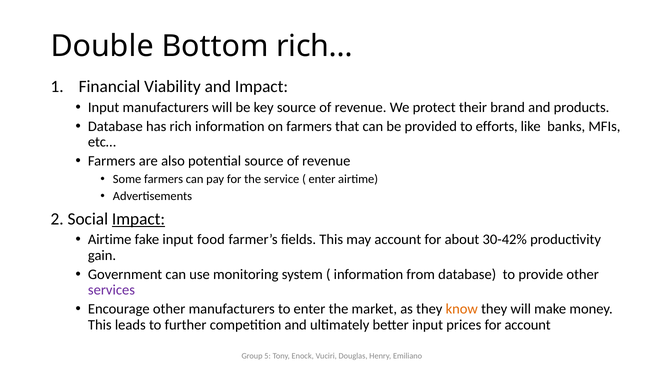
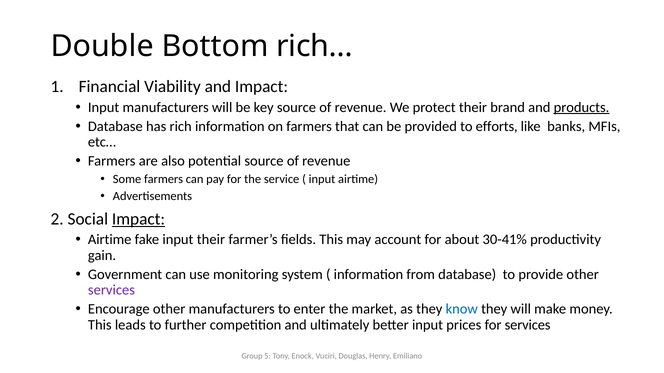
products underline: none -> present
enter at (322, 179): enter -> input
input food: food -> their
30-42%: 30-42% -> 30-41%
know colour: orange -> blue
for account: account -> services
